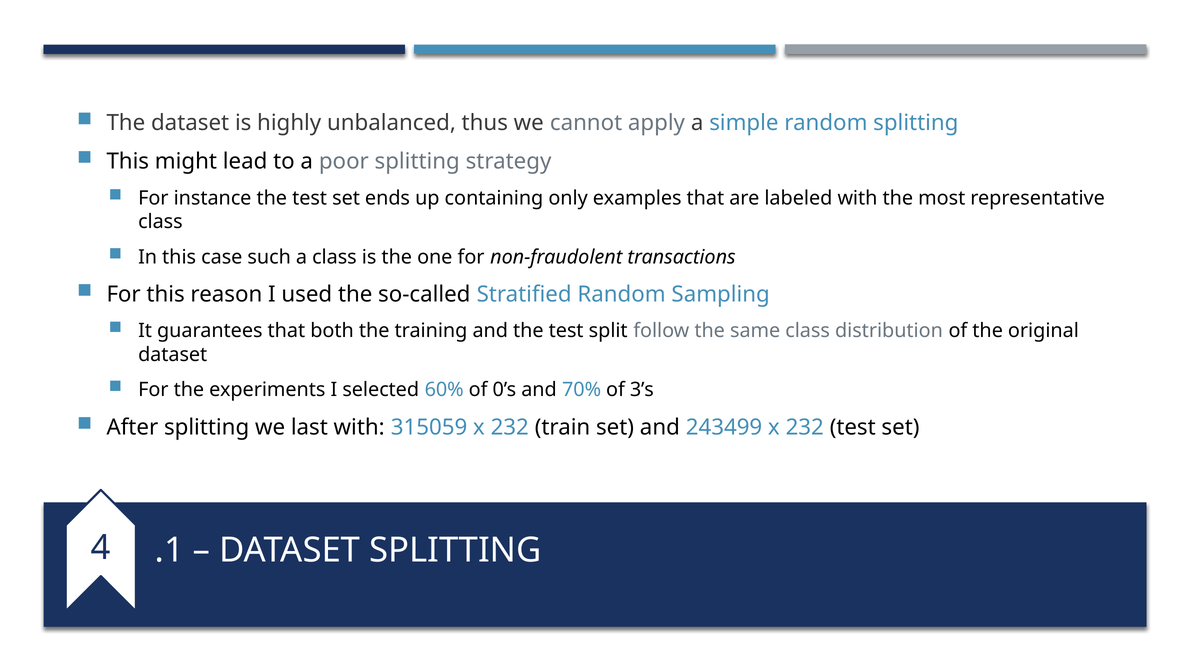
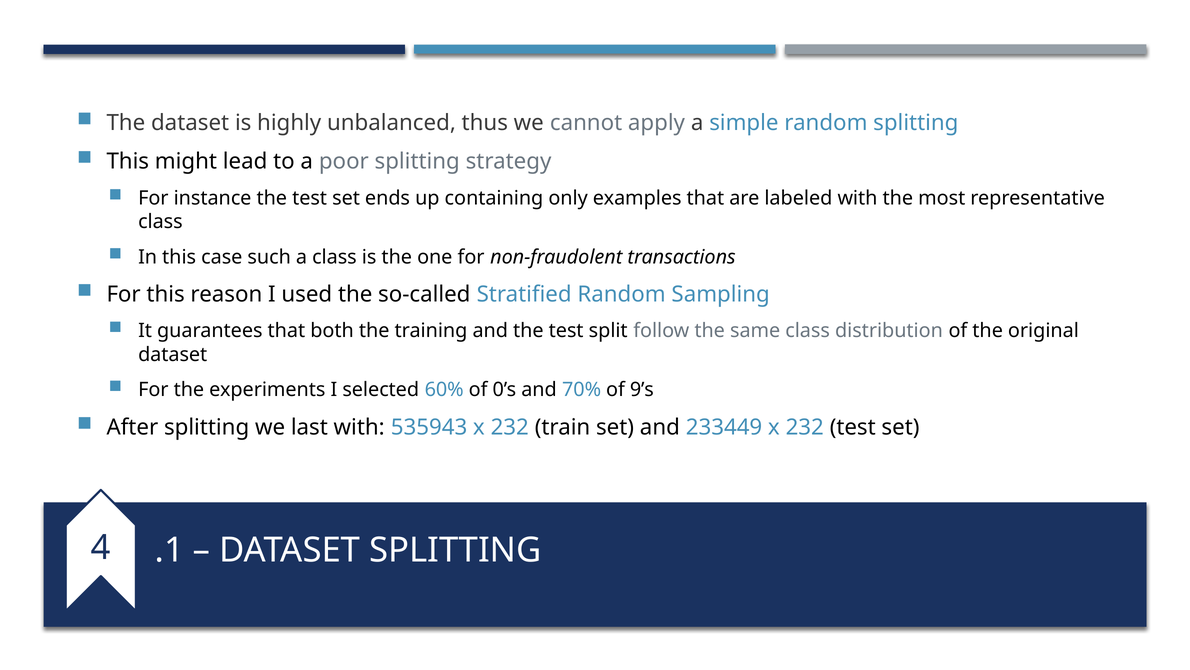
3’s: 3’s -> 9’s
315059: 315059 -> 535943
243499: 243499 -> 233449
